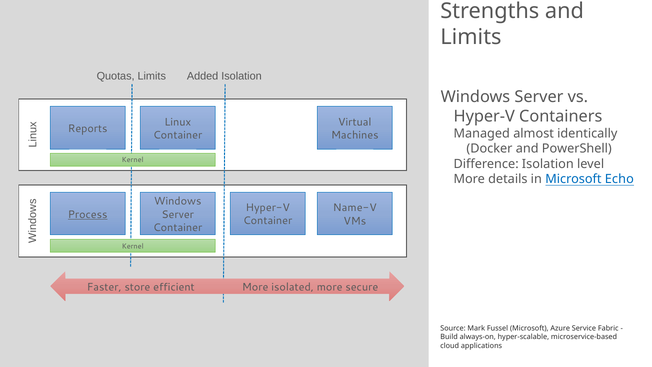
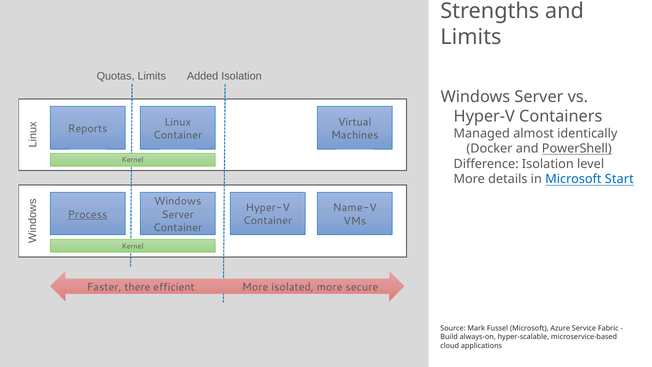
PowerShell underline: none -> present
Echo: Echo -> Start
store: store -> there
